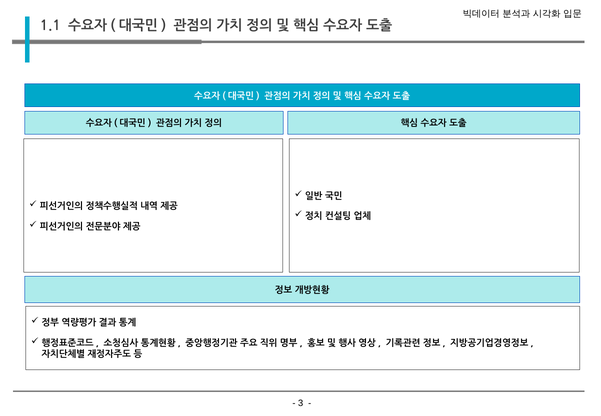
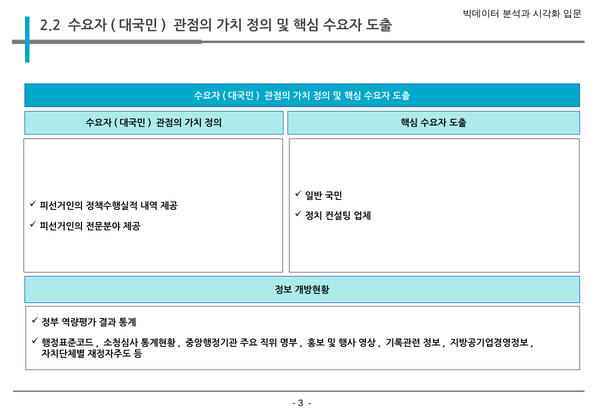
1.1: 1.1 -> 2.2
